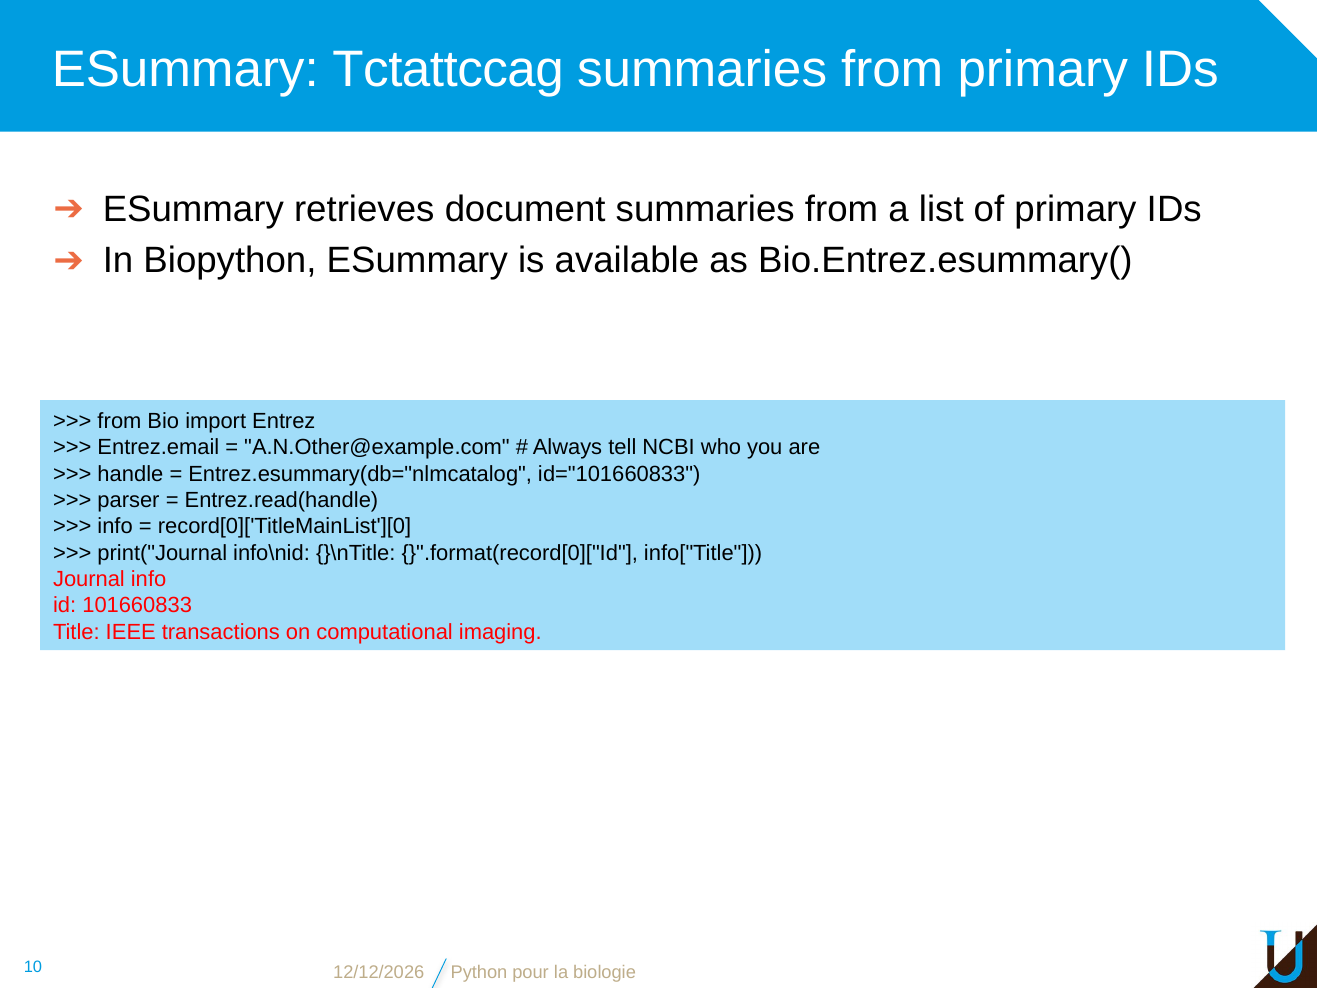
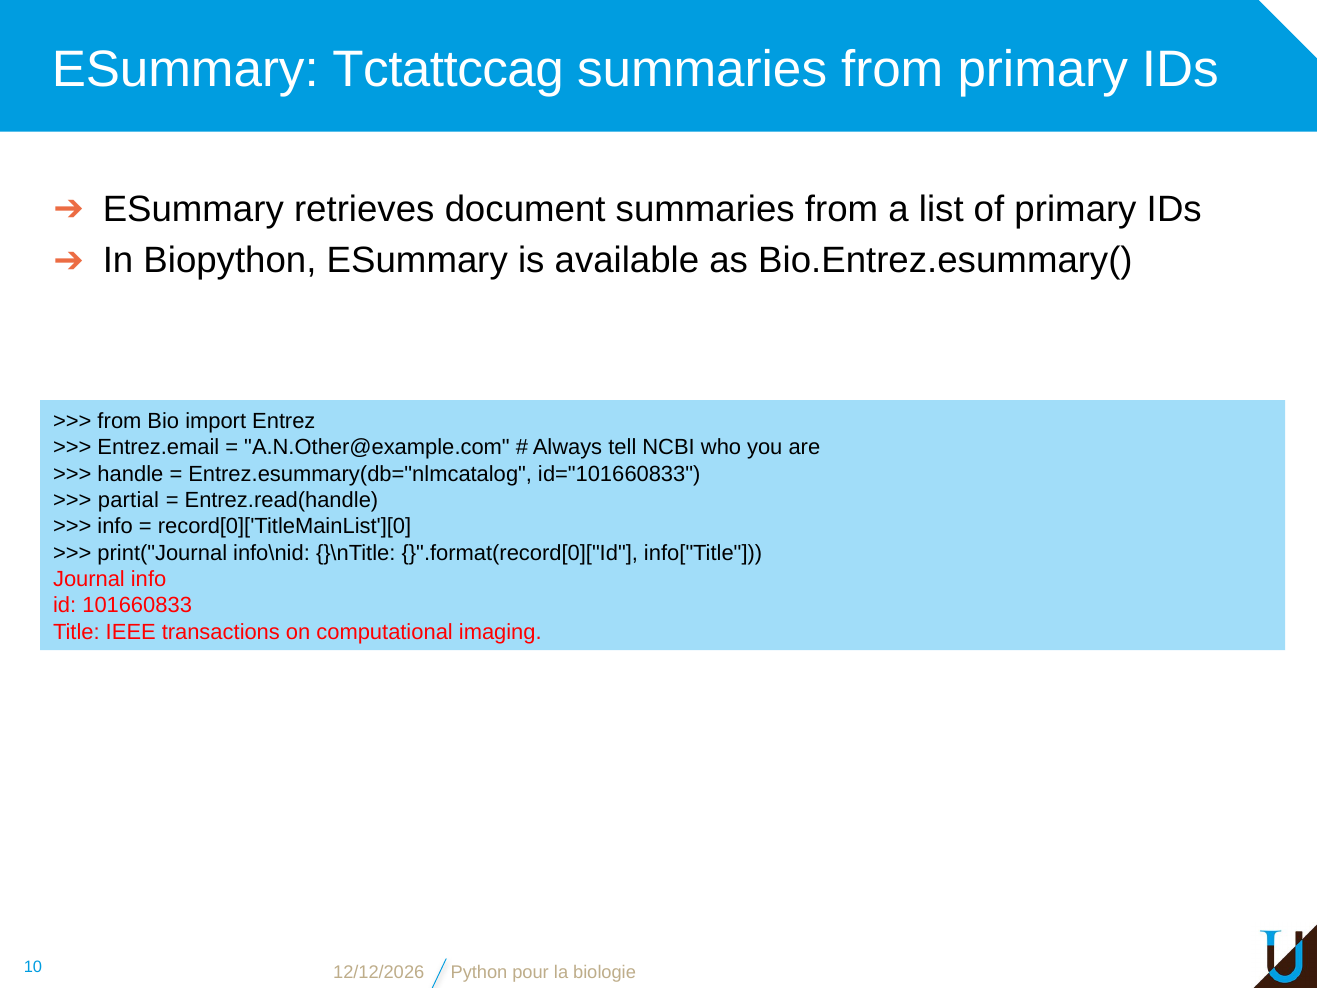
parser: parser -> partial
